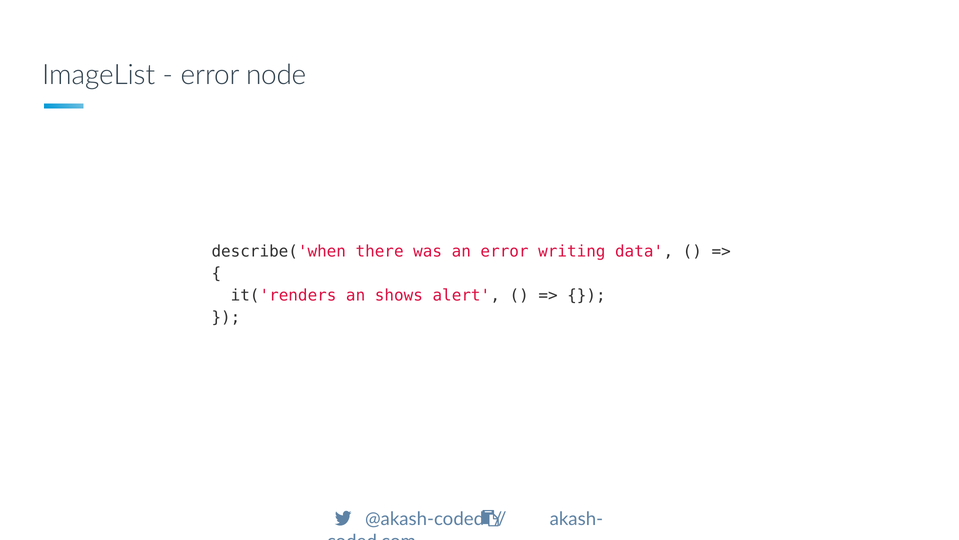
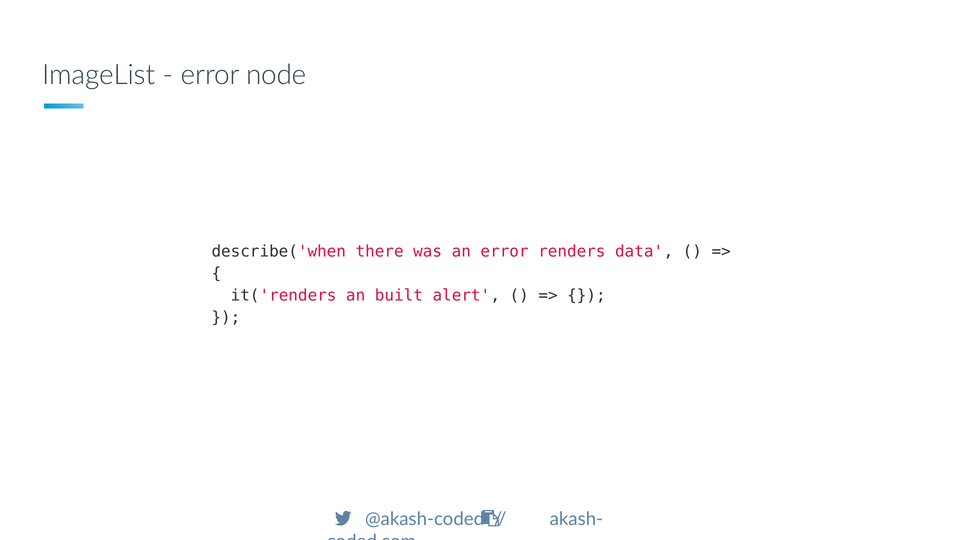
writing: writing -> renders
shows: shows -> built
